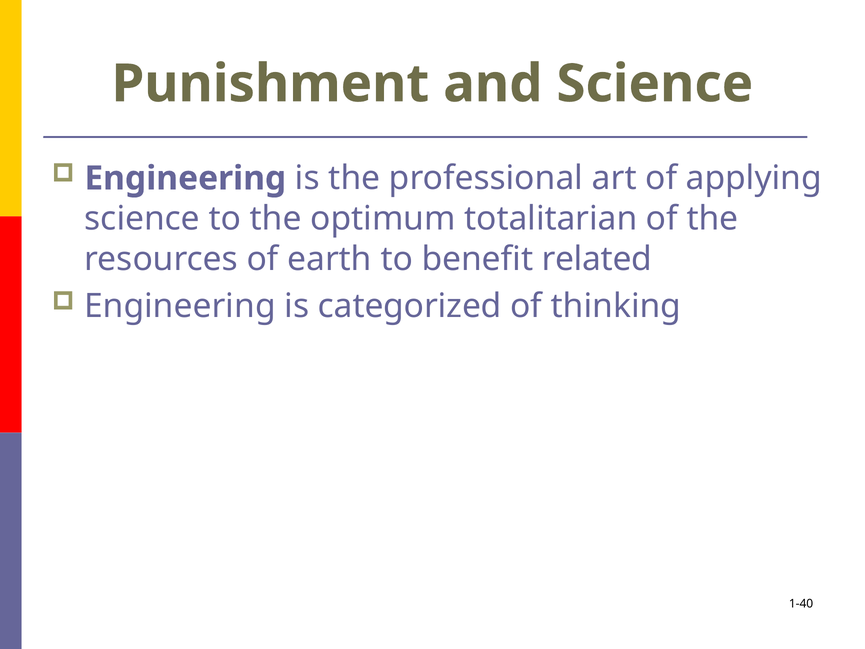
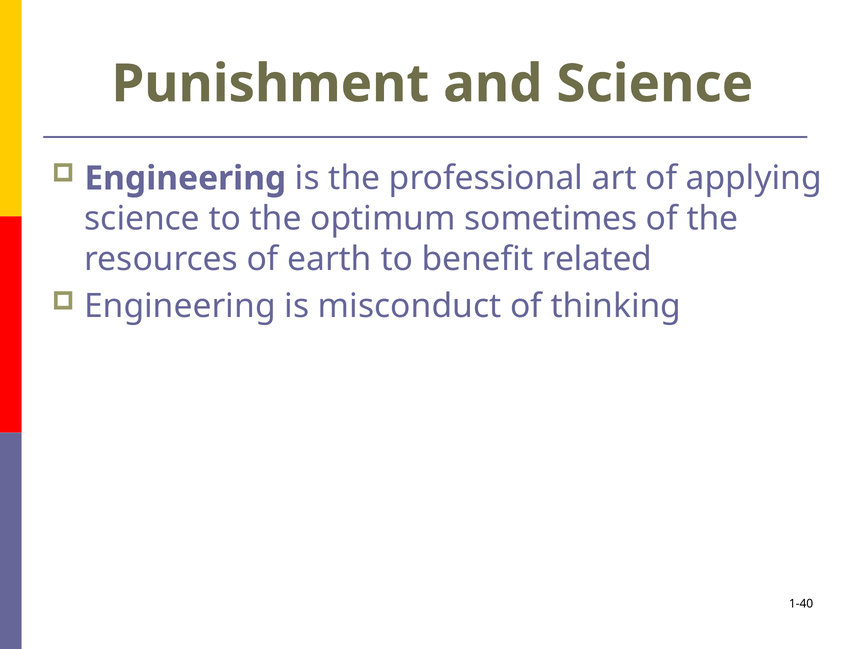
totalitarian: totalitarian -> sometimes
categorized: categorized -> misconduct
